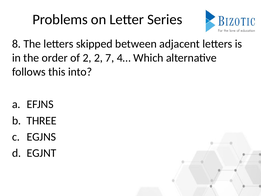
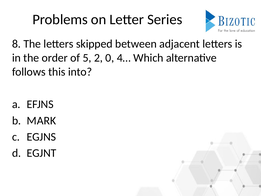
of 2: 2 -> 5
7: 7 -> 0
THREE: THREE -> MARK
